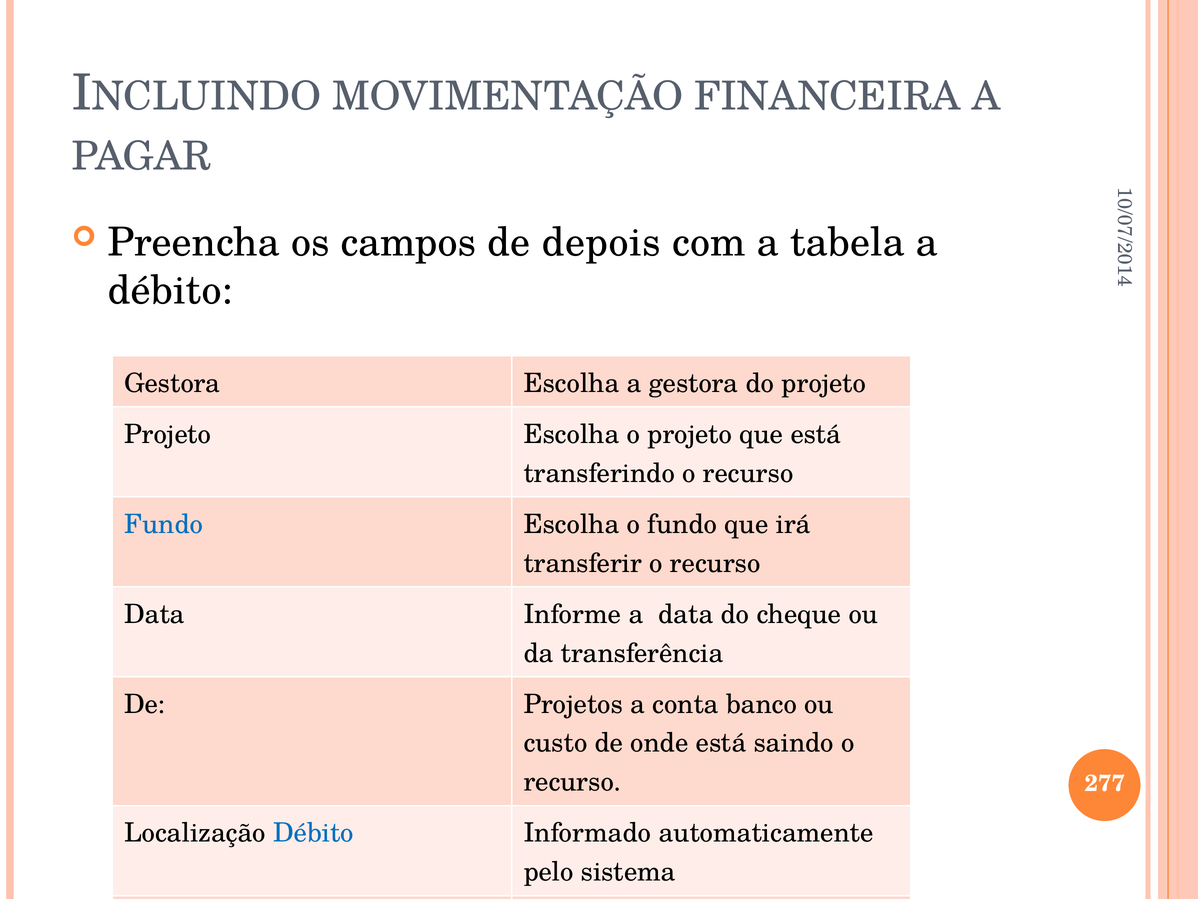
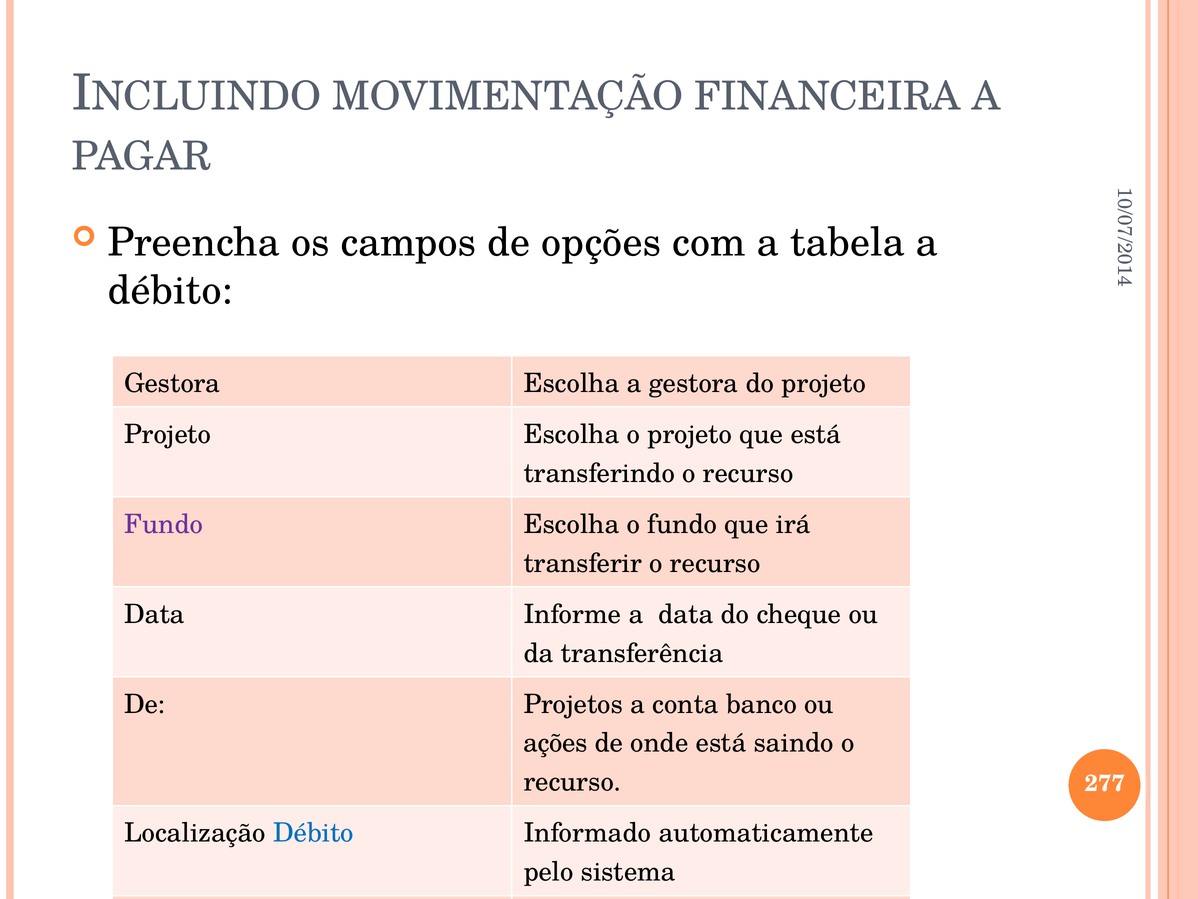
depois: depois -> opções
Fundo at (164, 524) colour: blue -> purple
custo: custo -> ações
